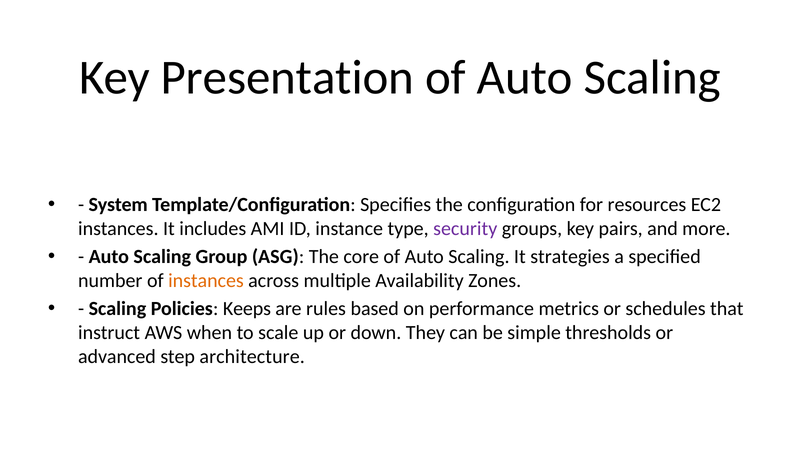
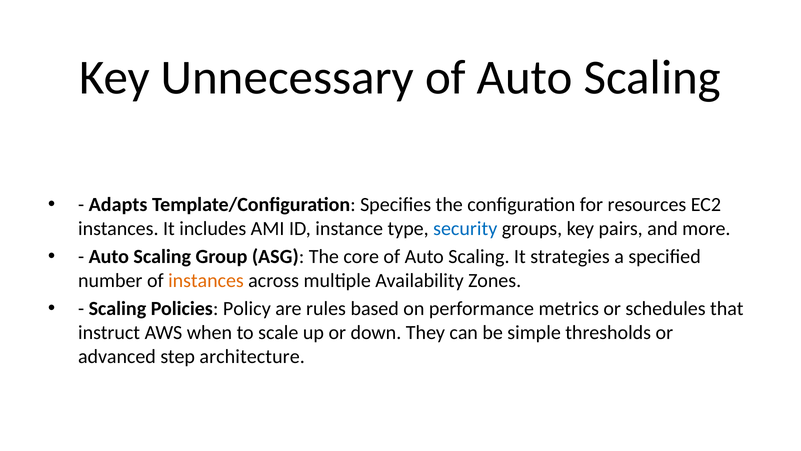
Presentation: Presentation -> Unnecessary
System: System -> Adapts
security colour: purple -> blue
Keeps: Keeps -> Policy
